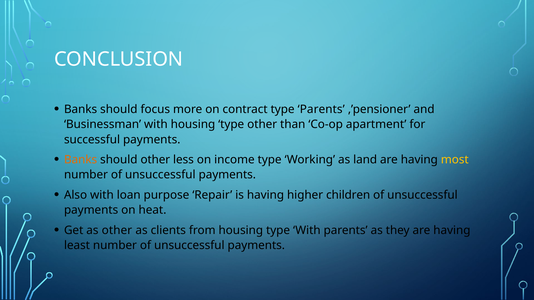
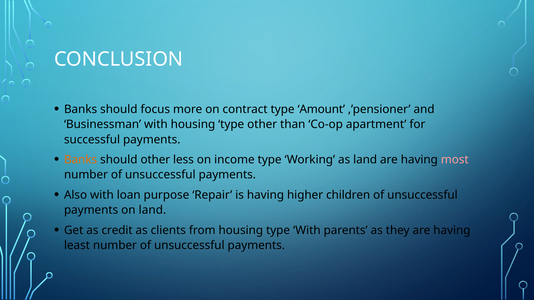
type Parents: Parents -> Amount
most colour: yellow -> pink
on heat: heat -> land
as other: other -> credit
